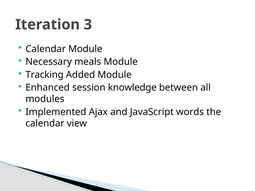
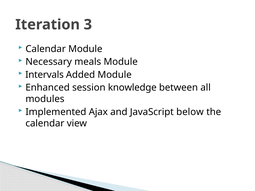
Tracking: Tracking -> Intervals
words: words -> below
